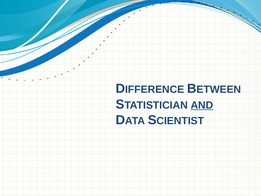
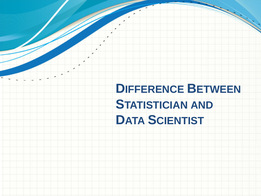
AND underline: present -> none
